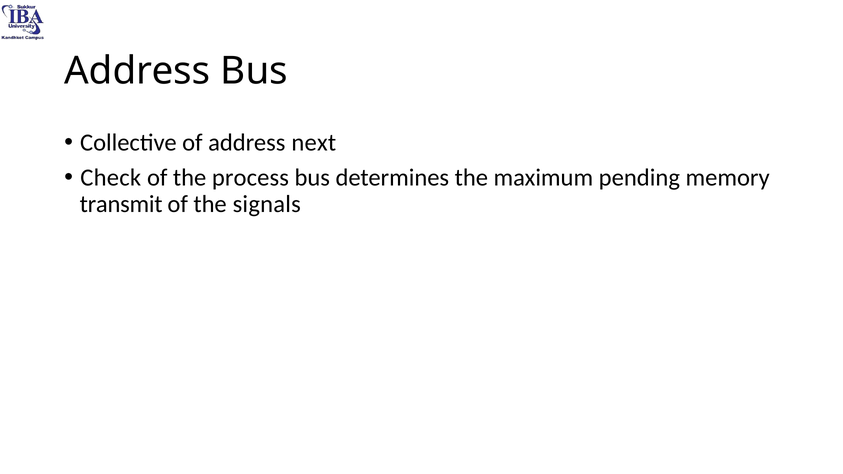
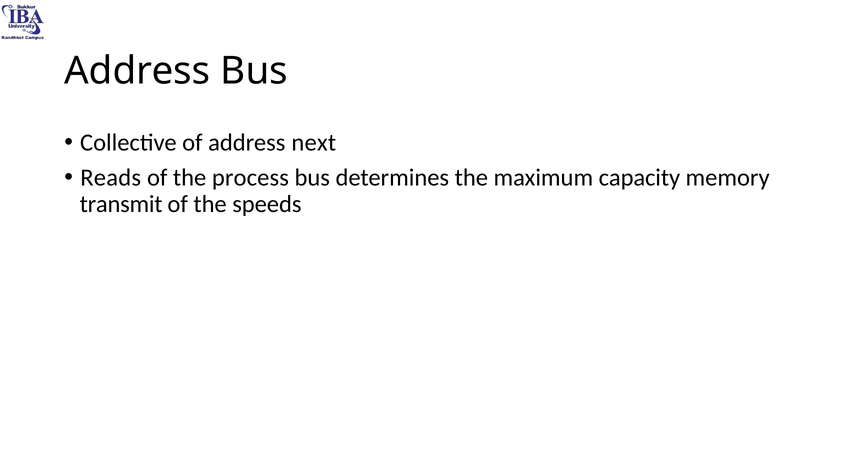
Check: Check -> Reads
pending: pending -> capacity
signals: signals -> speeds
